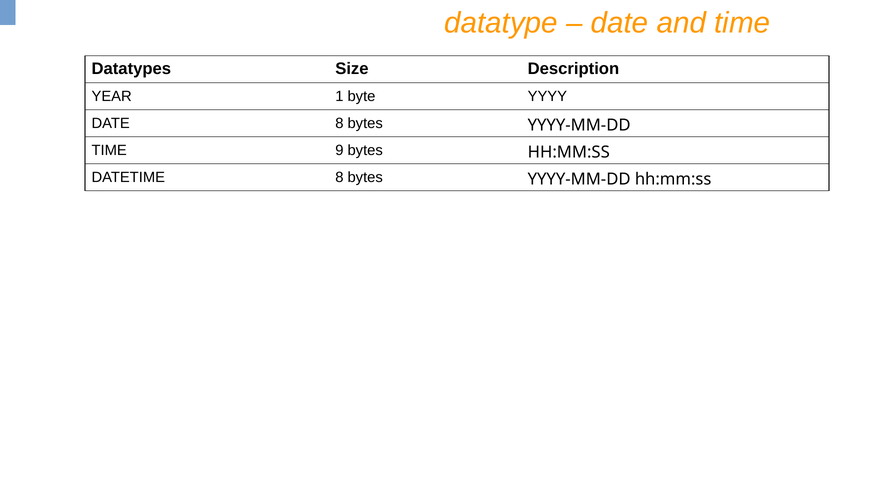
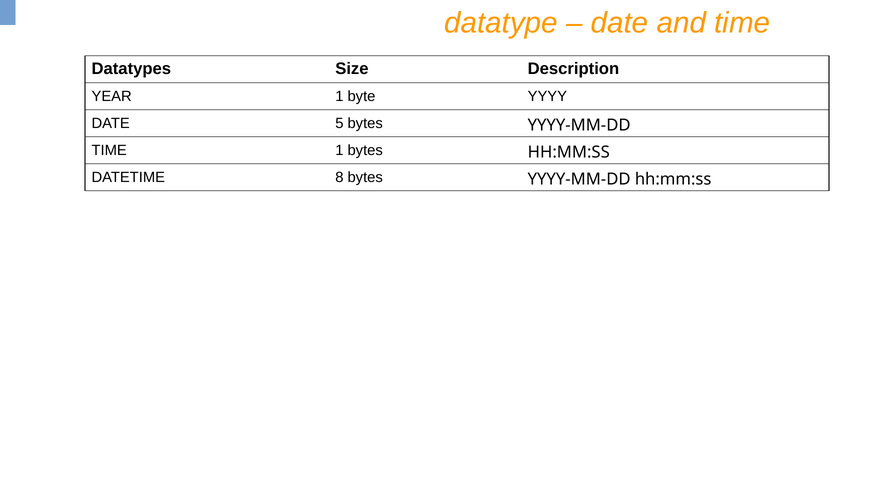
DATE 8: 8 -> 5
TIME 9: 9 -> 1
